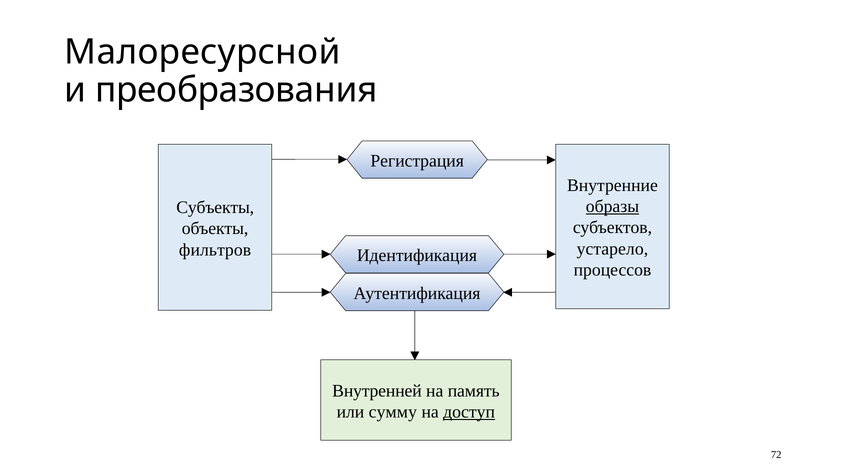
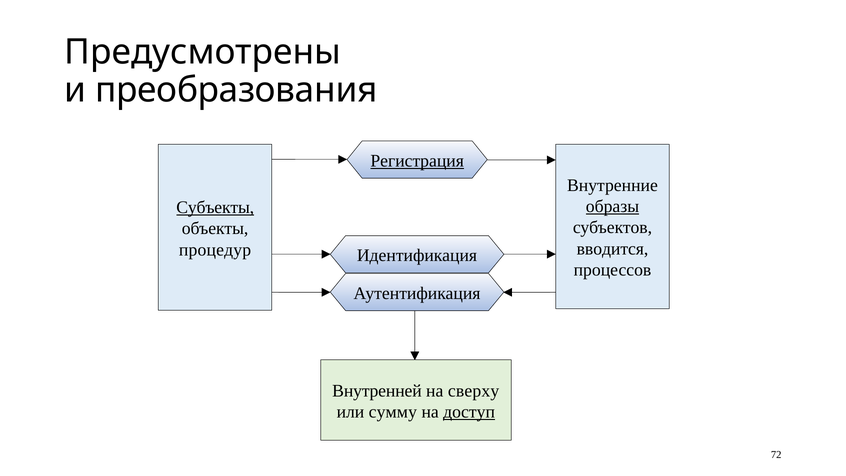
Малоресурсной: Малоресурсной -> Предусмотрены
Регистрация underline: none -> present
Субъекты underline: none -> present
устарело: устарело -> вводится
фильтров: фильтров -> процедур
память: память -> сверху
